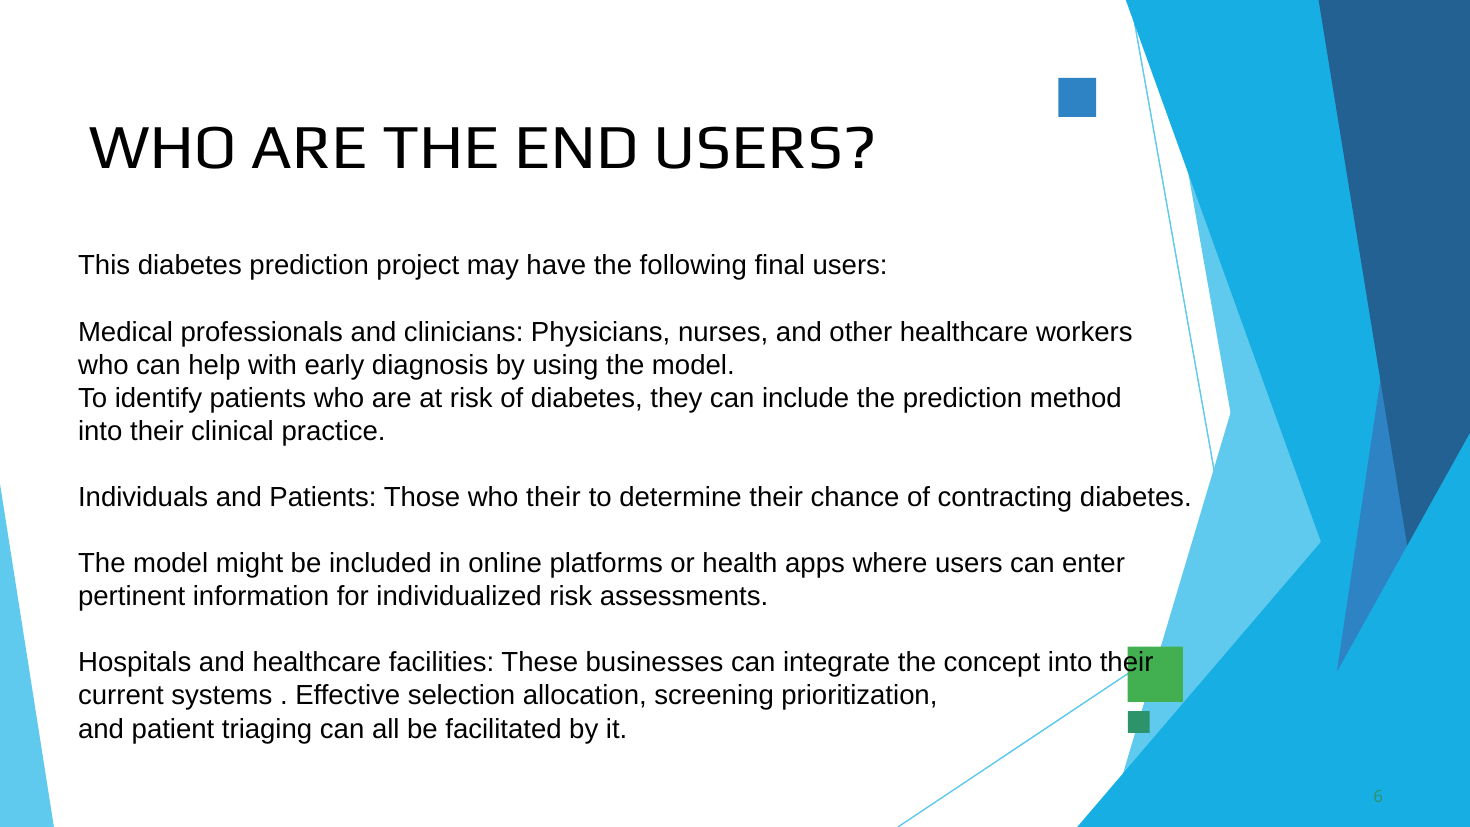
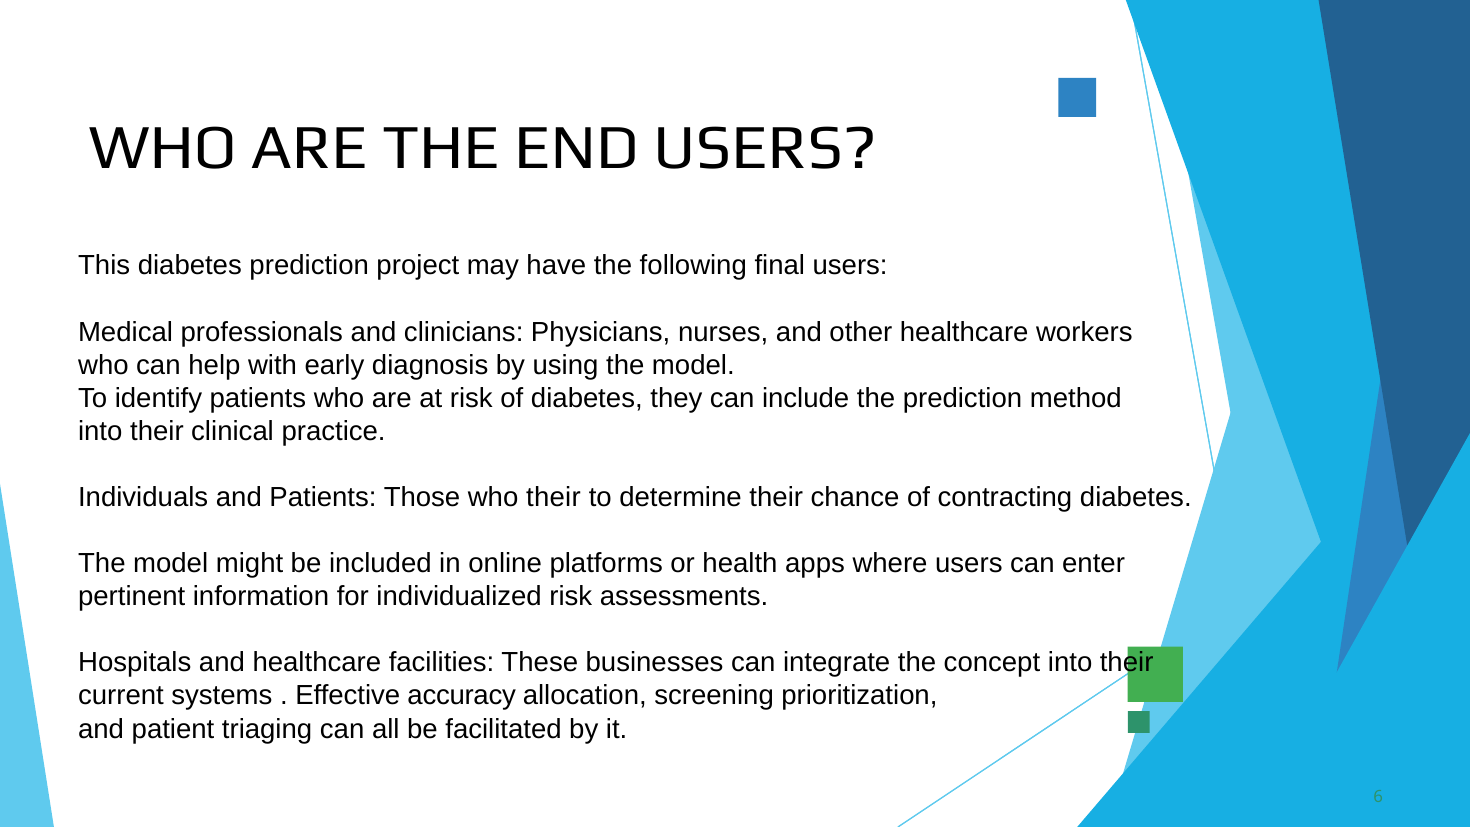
selection: selection -> accuracy
